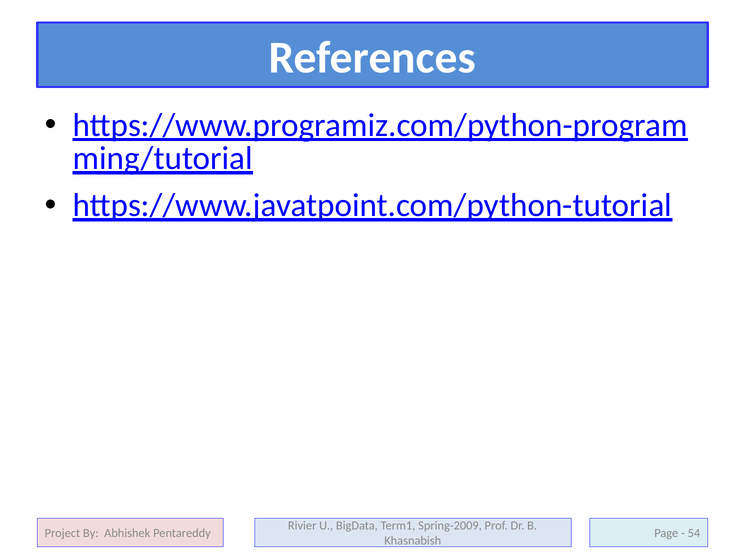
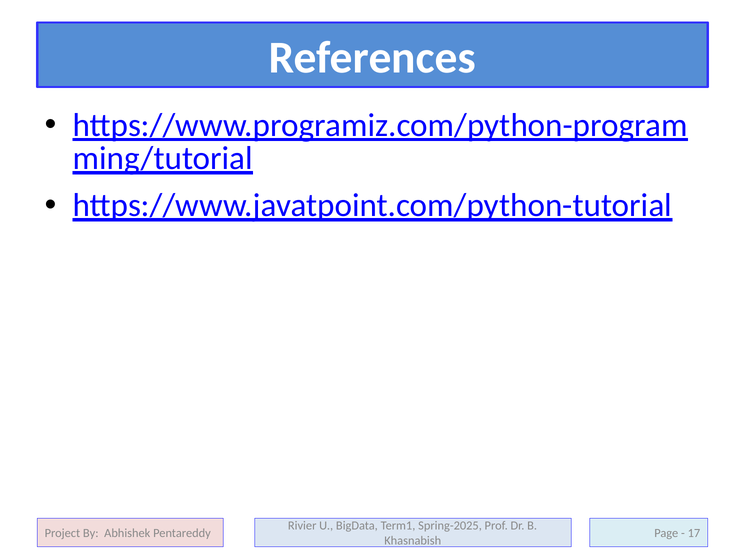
Spring-2009: Spring-2009 -> Spring-2025
54: 54 -> 17
